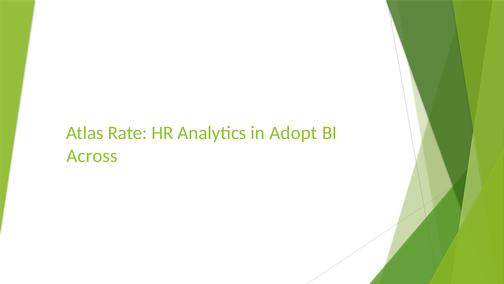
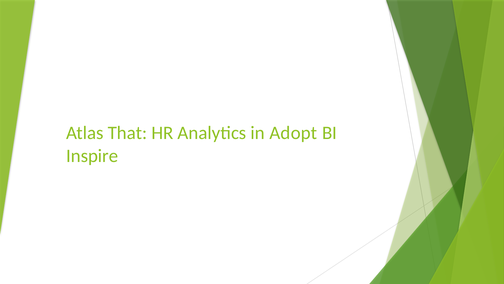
Rate: Rate -> That
Across: Across -> Inspire
